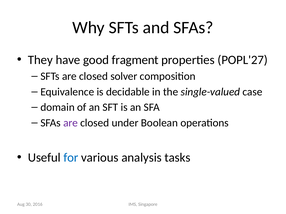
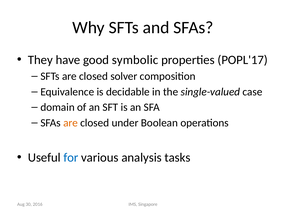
fragment: fragment -> symbolic
POPL'27: POPL'27 -> POPL'17
are at (71, 123) colour: purple -> orange
